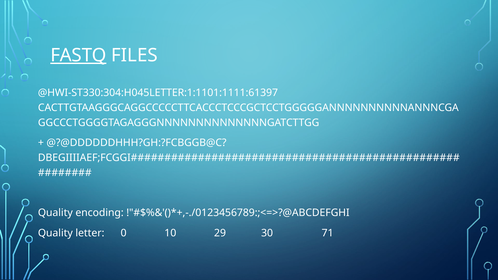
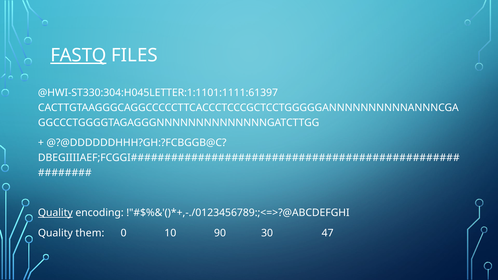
Quality at (55, 213) underline: none -> present
letter: letter -> them
29: 29 -> 90
71: 71 -> 47
